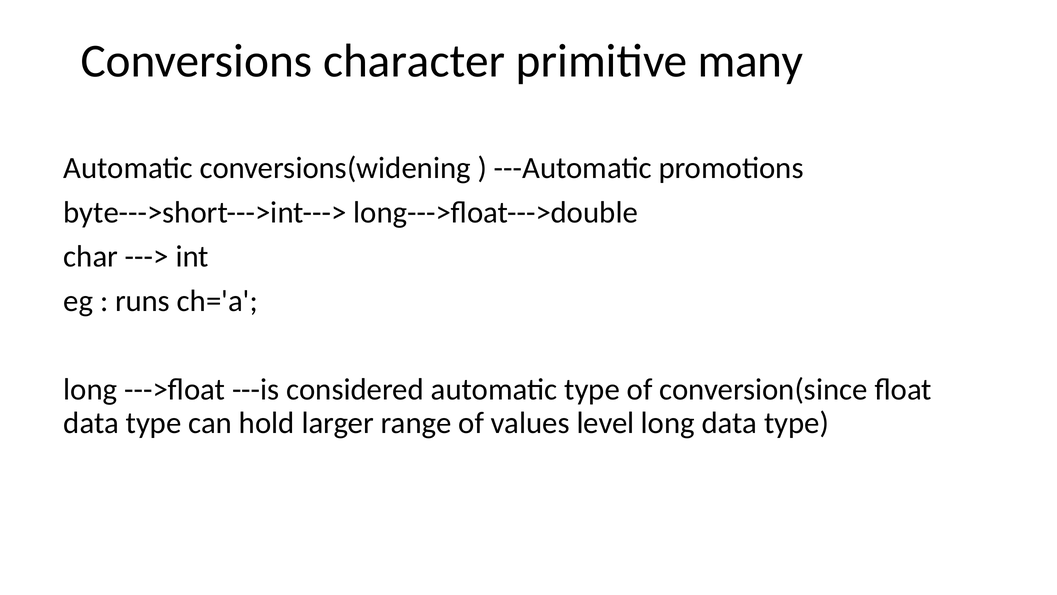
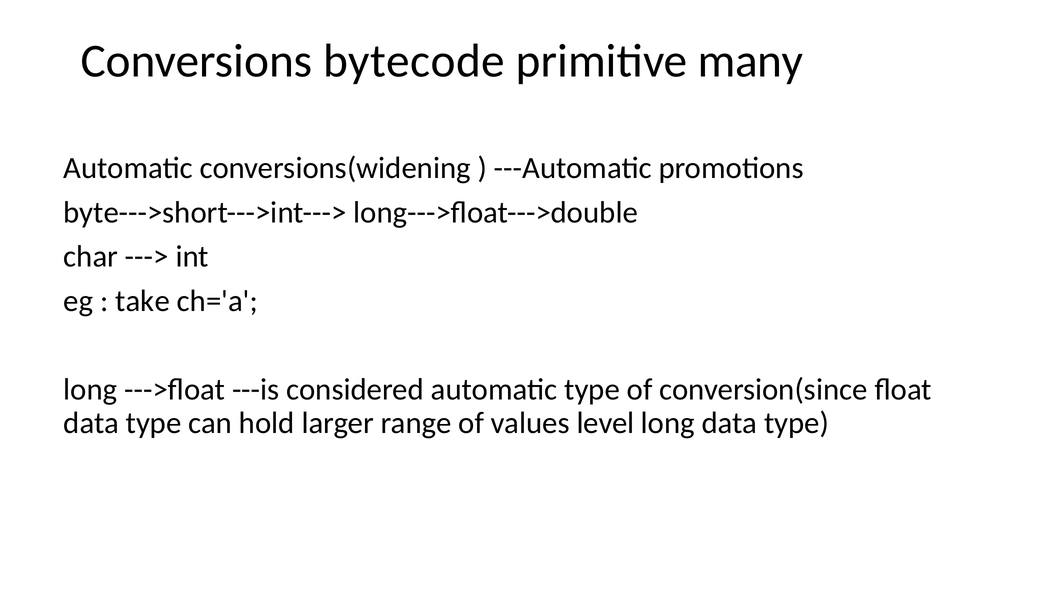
character: character -> bytecode
runs: runs -> take
